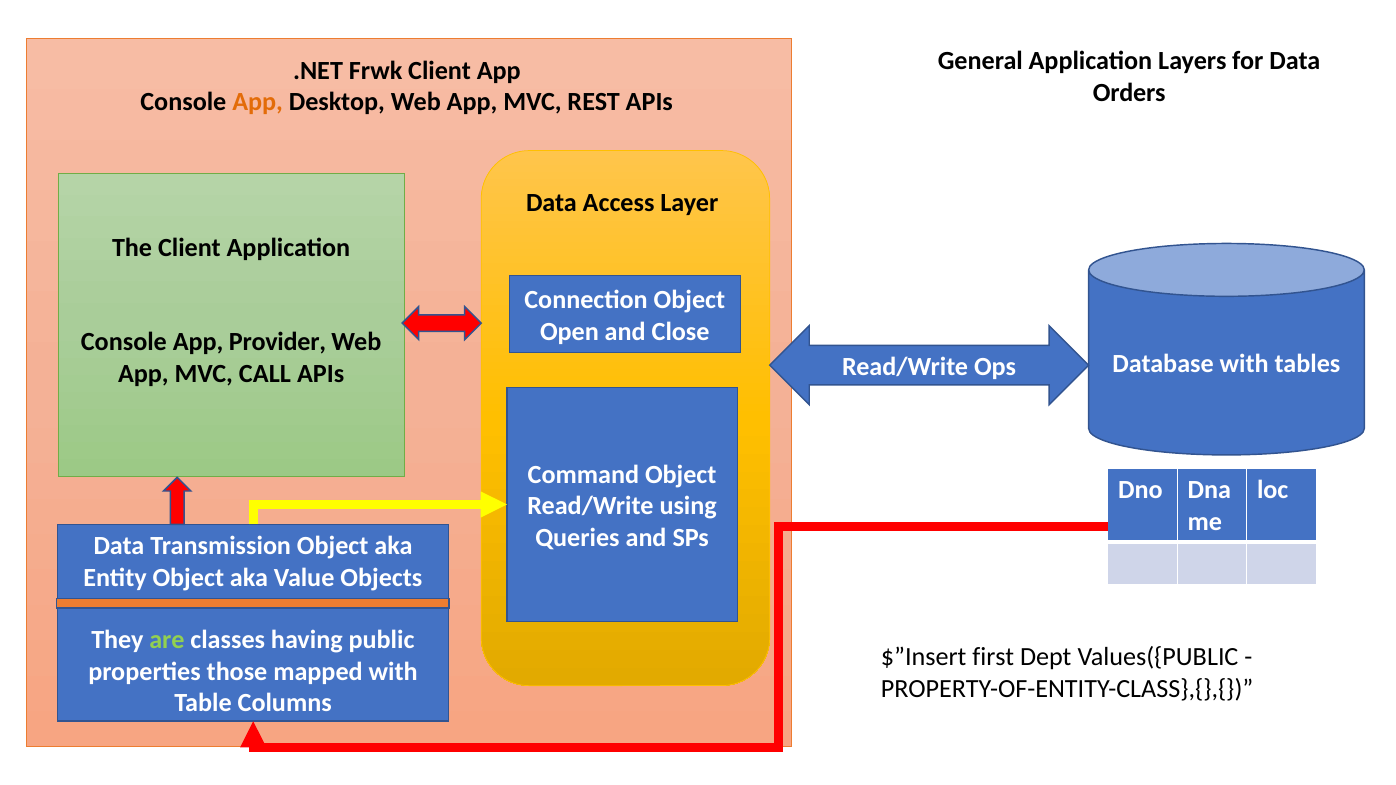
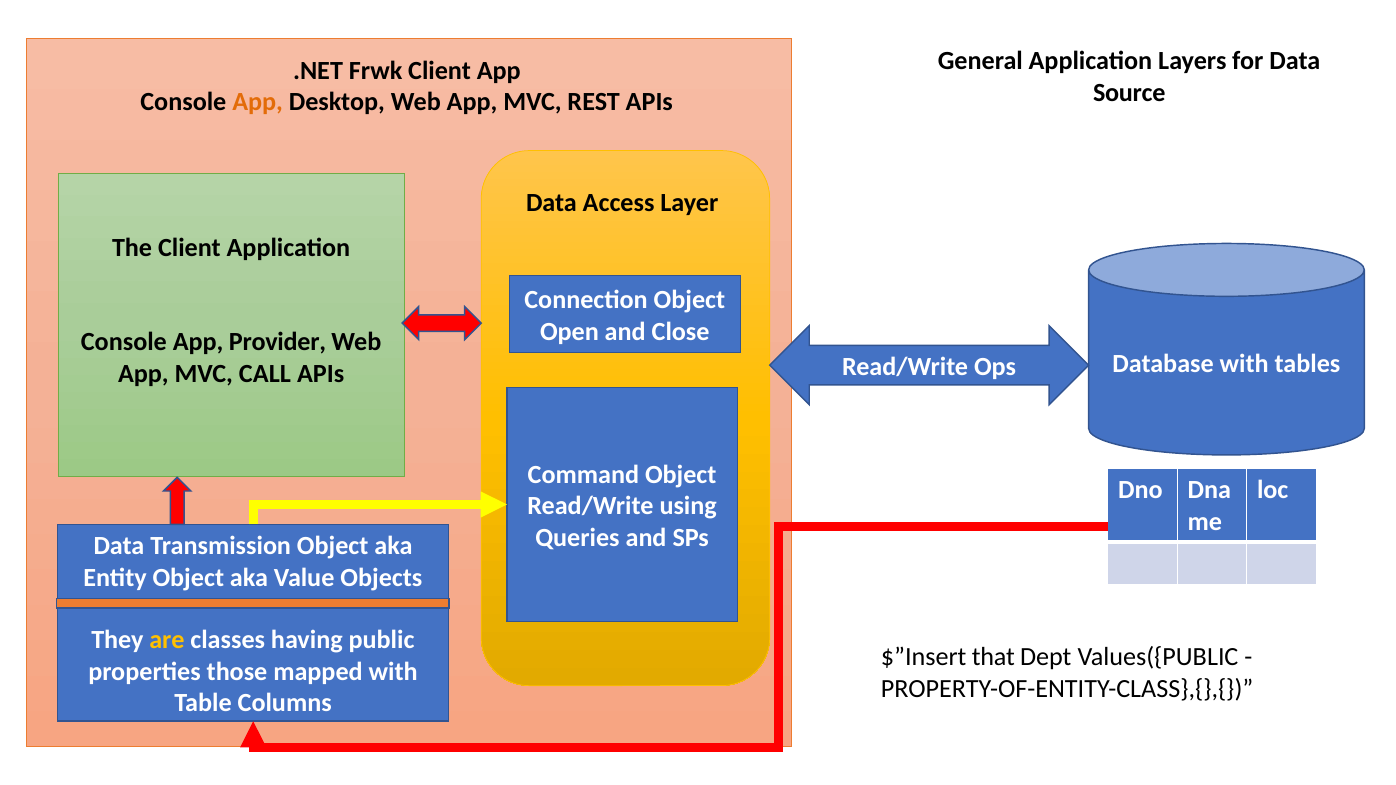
Orders: Orders -> Source
are colour: light green -> yellow
first: first -> that
